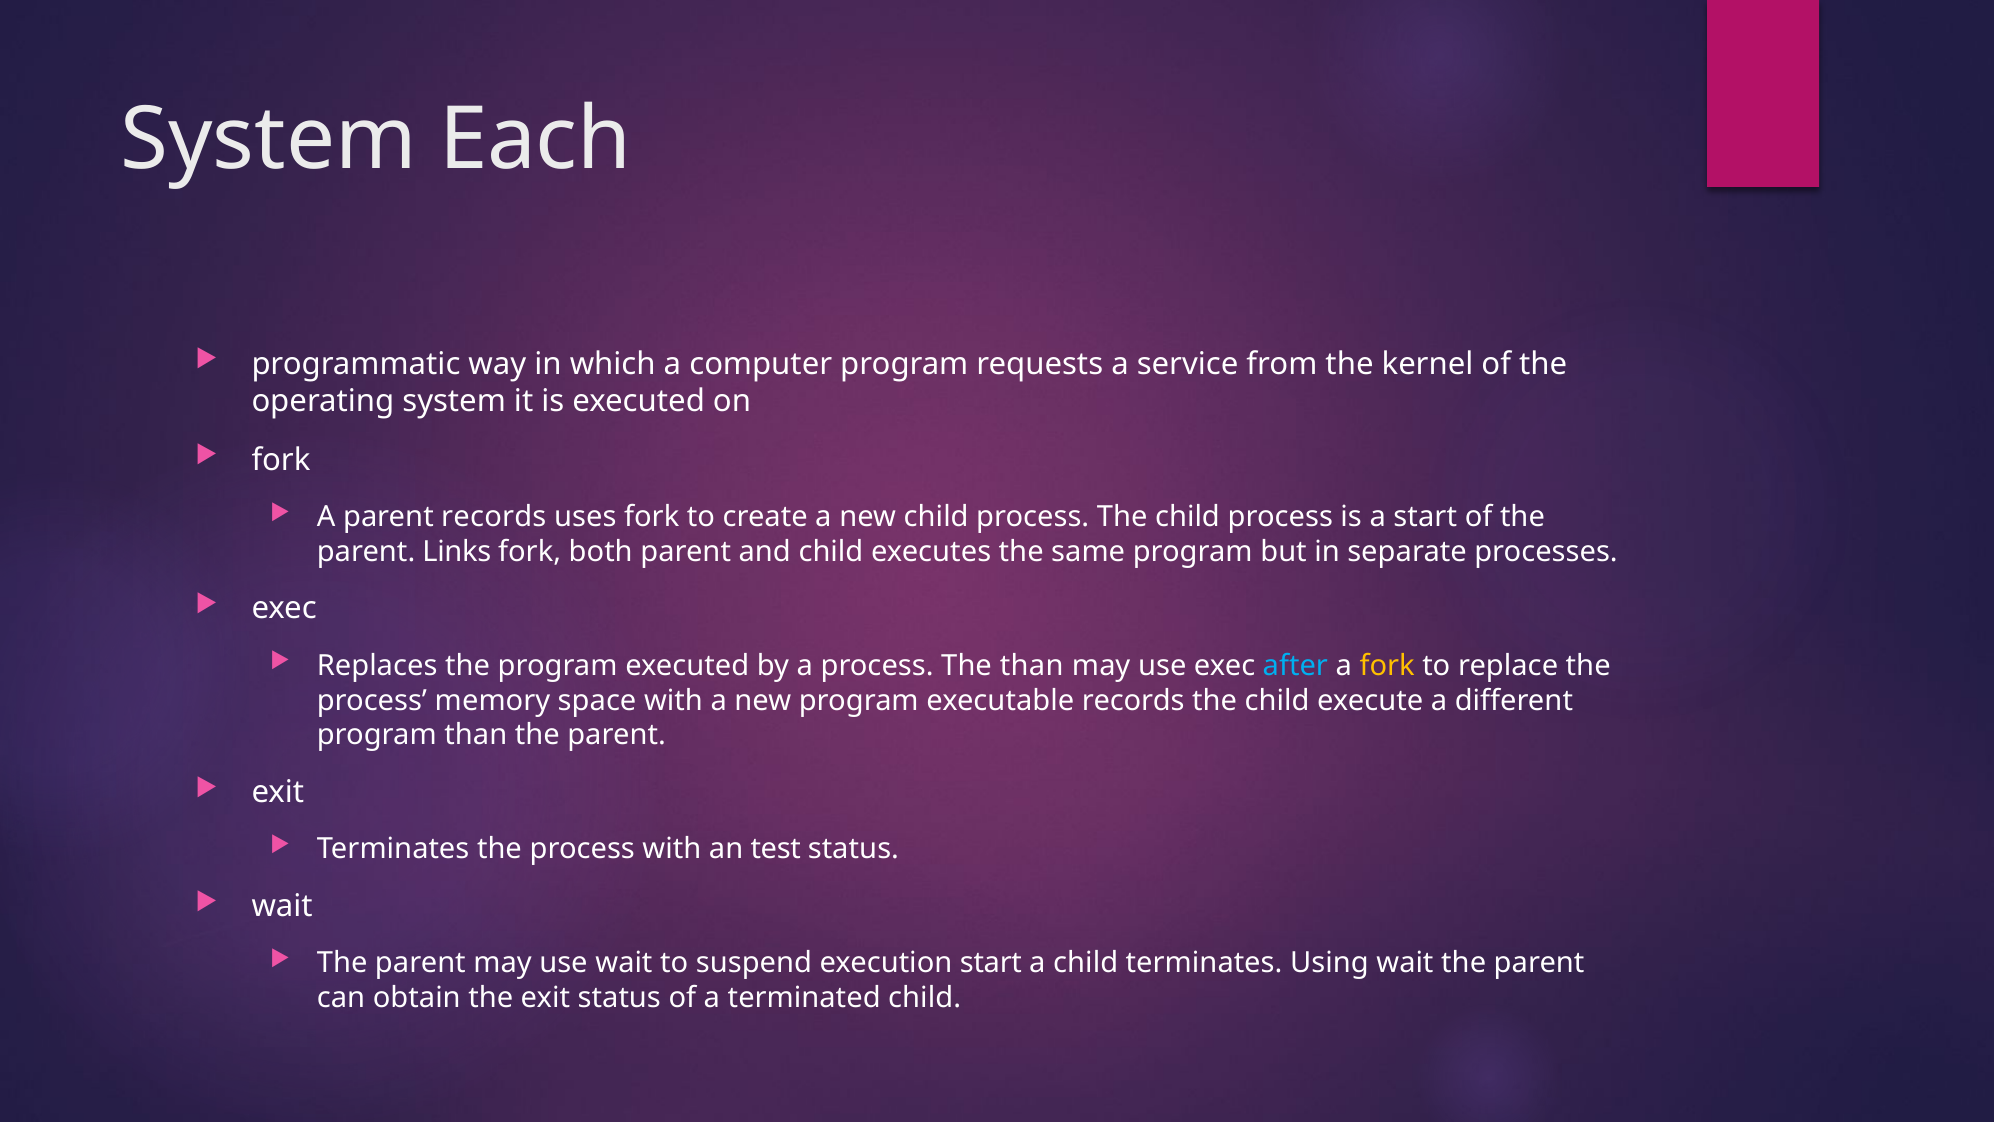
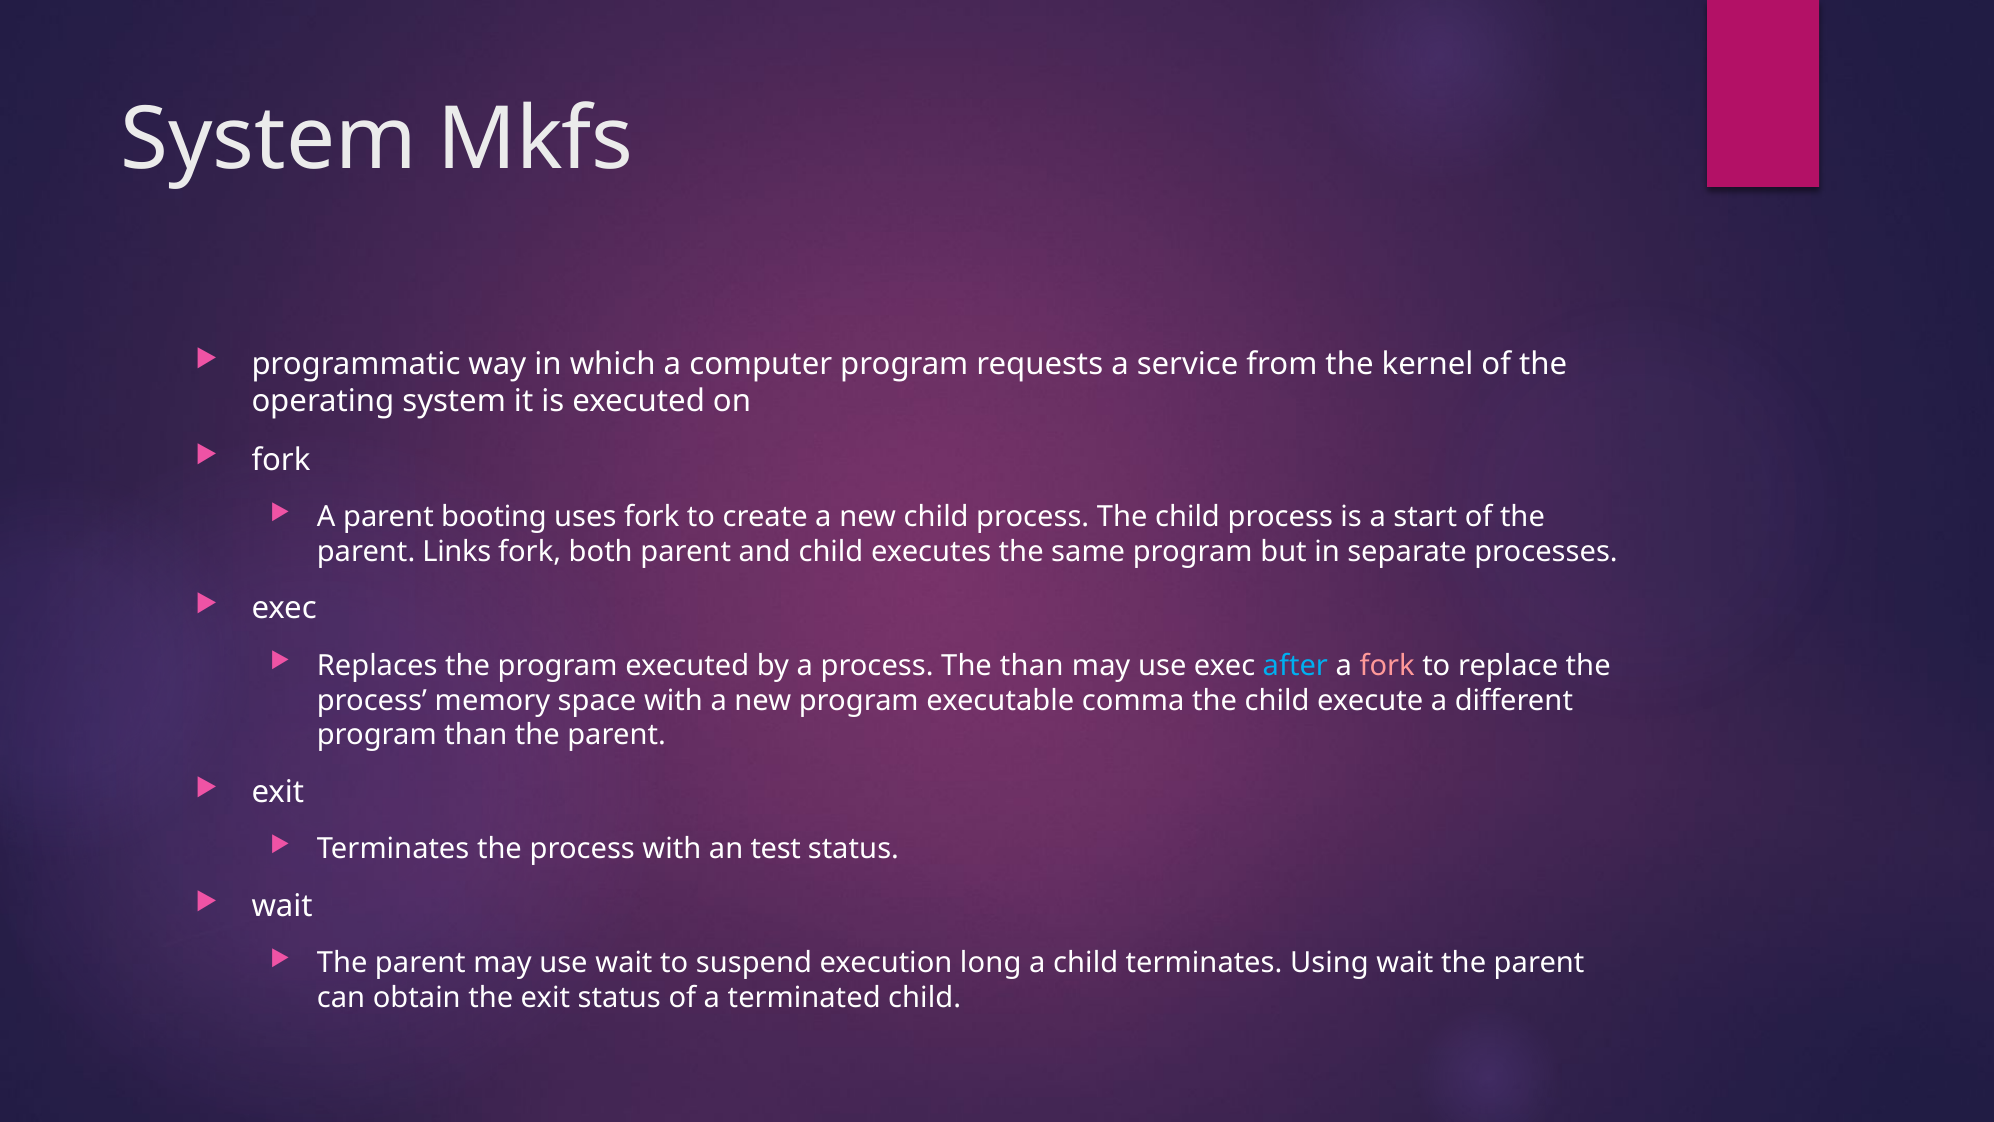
Each: Each -> Mkfs
parent records: records -> booting
fork at (1387, 665) colour: yellow -> pink
executable records: records -> comma
execution start: start -> long
